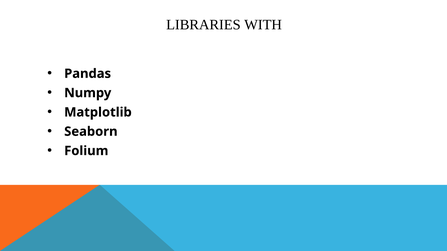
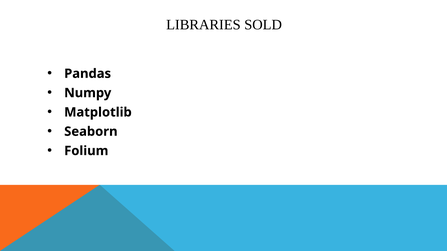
WITH: WITH -> SOLD
